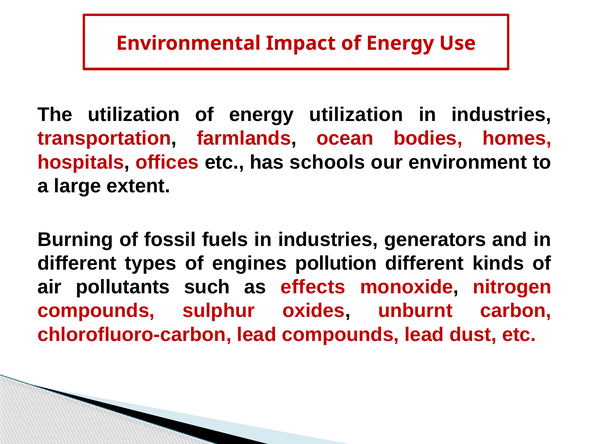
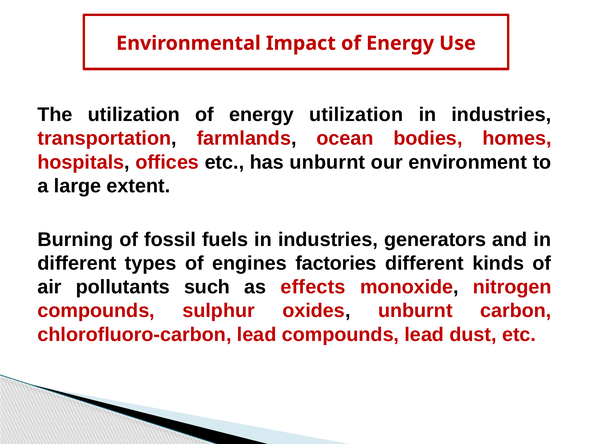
has schools: schools -> unburnt
pollution: pollution -> factories
